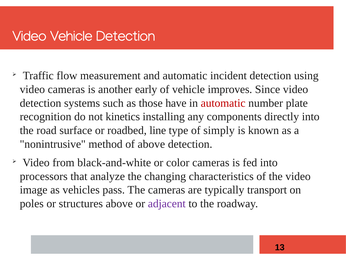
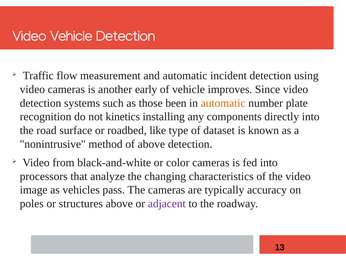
have: have -> been
automatic at (223, 103) colour: red -> orange
line: line -> like
simply: simply -> dataset
transport: transport -> accuracy
